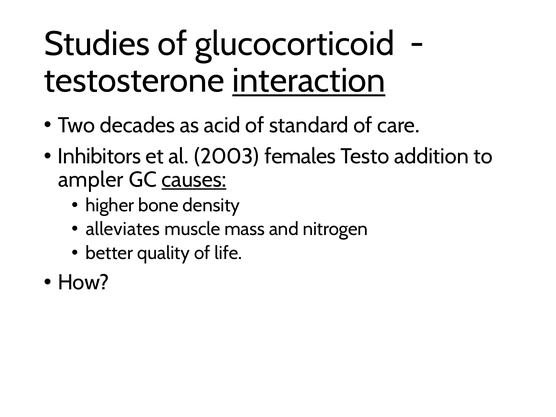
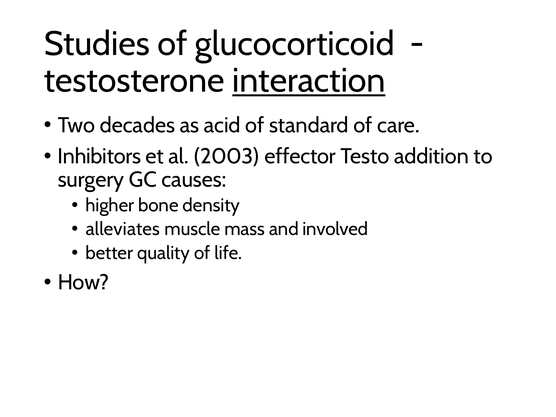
females: females -> effector
ampler: ampler -> surgery
causes underline: present -> none
nitrogen: nitrogen -> involved
